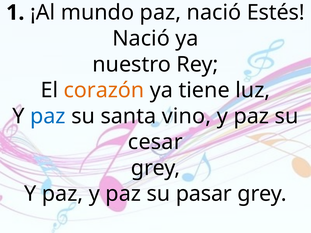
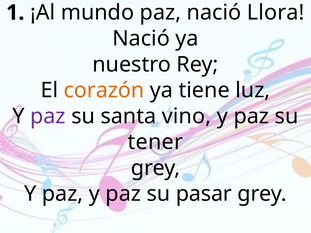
Estés: Estés -> Llora
paz at (48, 116) colour: blue -> purple
cesar: cesar -> tener
